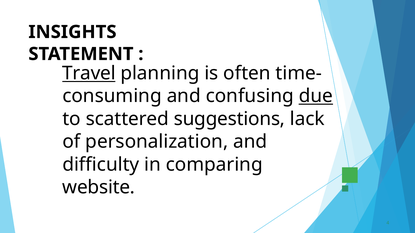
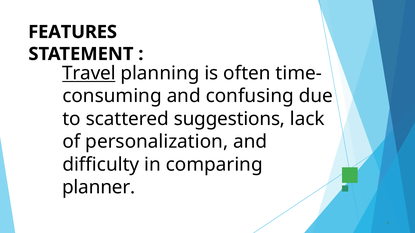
INSIGHTS: INSIGHTS -> FEATURES
due underline: present -> none
website: website -> planner
